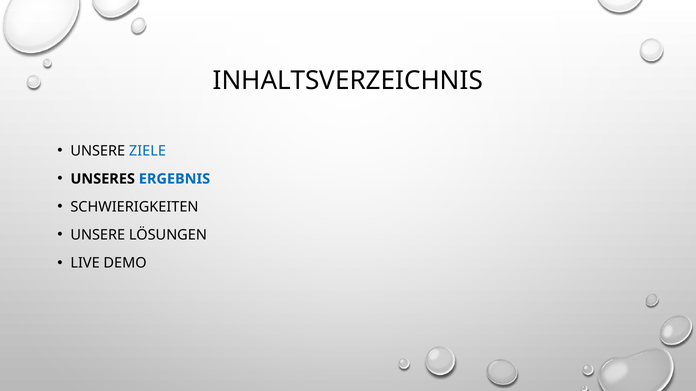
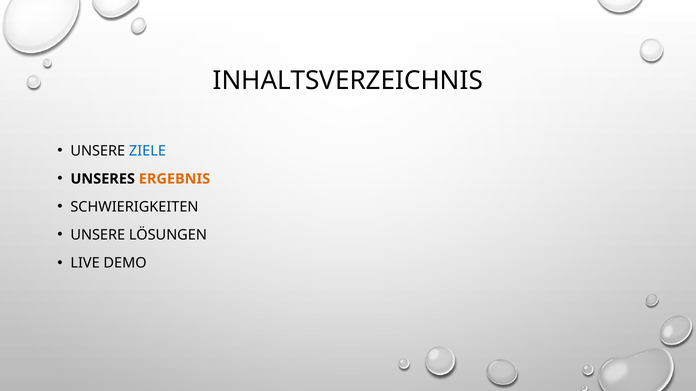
ERGEBNIS colour: blue -> orange
